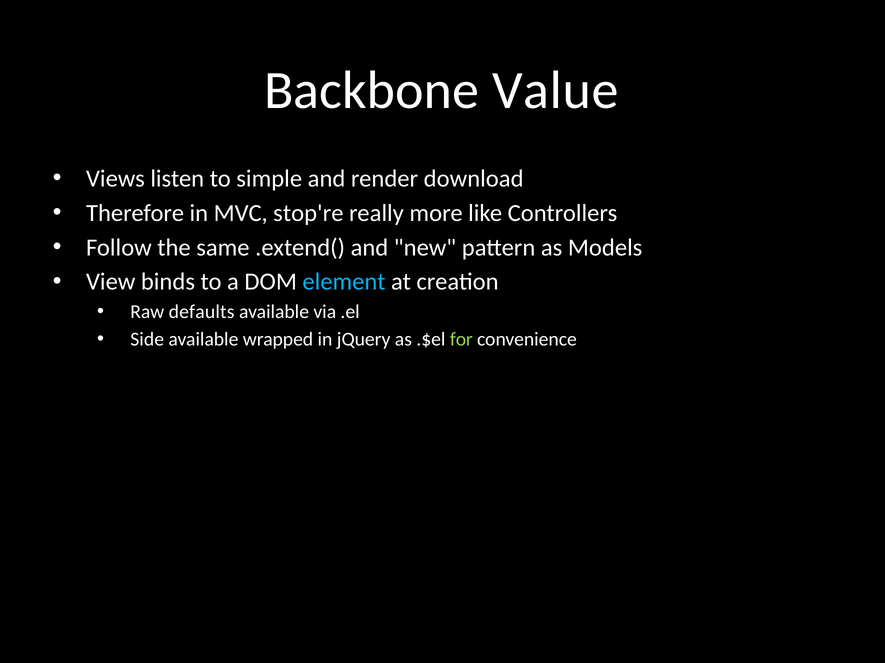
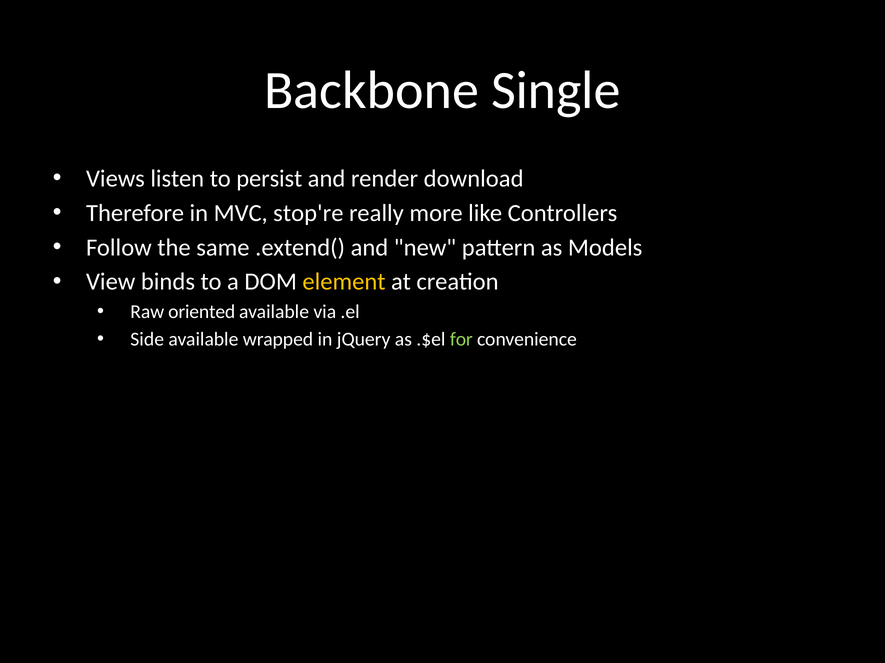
Value: Value -> Single
simple: simple -> persist
element colour: light blue -> yellow
defaults: defaults -> oriented
